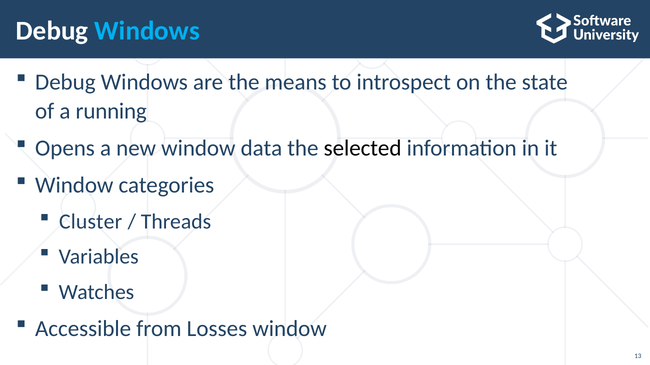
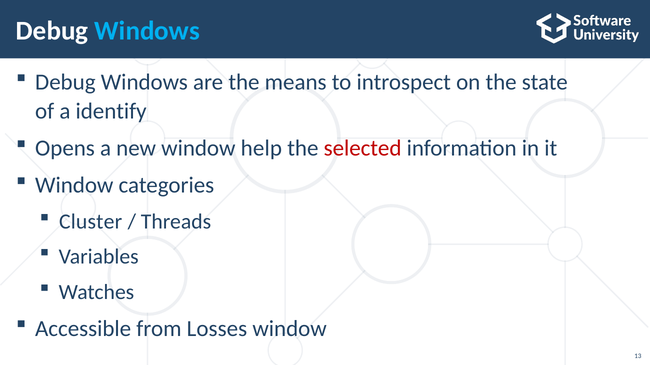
running: running -> identify
data: data -> help
selected colour: black -> red
